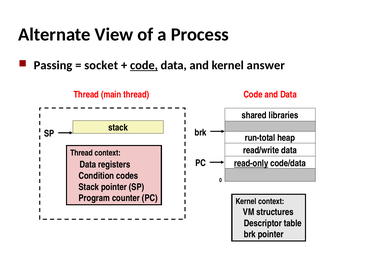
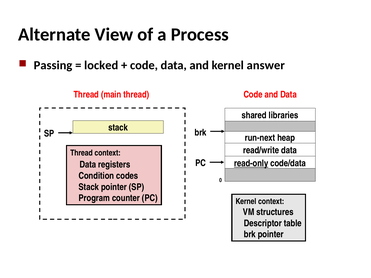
socket: socket -> locked
code at (144, 65) underline: present -> none
run-total: run-total -> run-next
